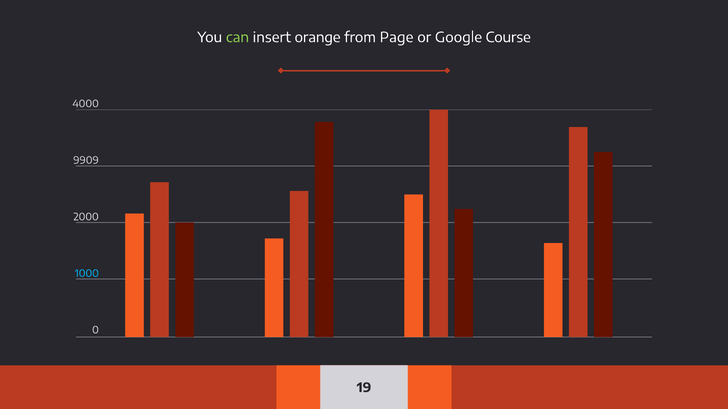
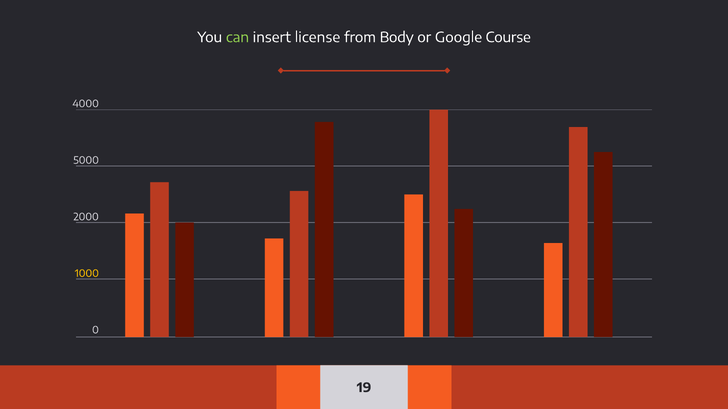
orange: orange -> license
Page: Page -> Body
9909: 9909 -> 5000
1000 colour: light blue -> yellow
